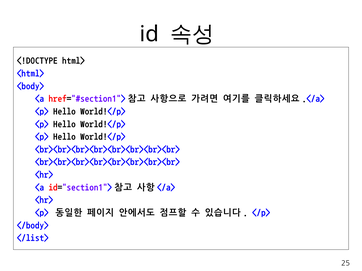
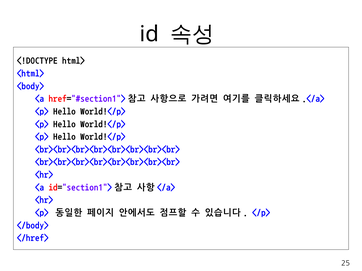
</list>: </list> -> </href>
